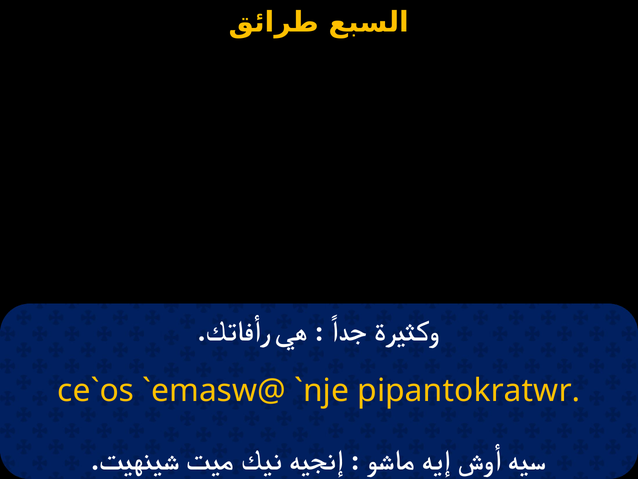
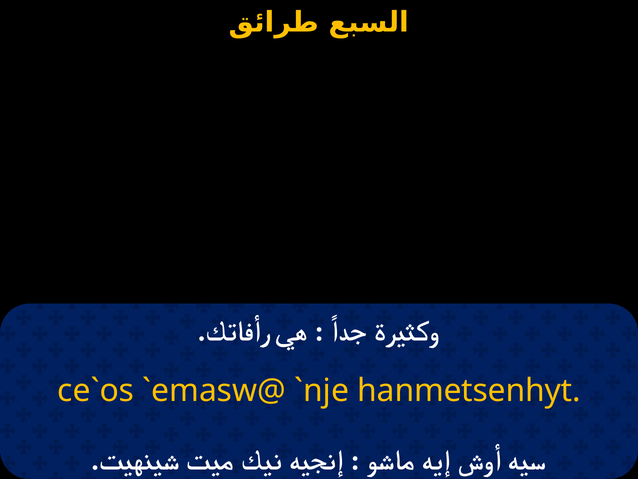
pipantokratwr: pipantokratwr -> hanmetsenhyt
